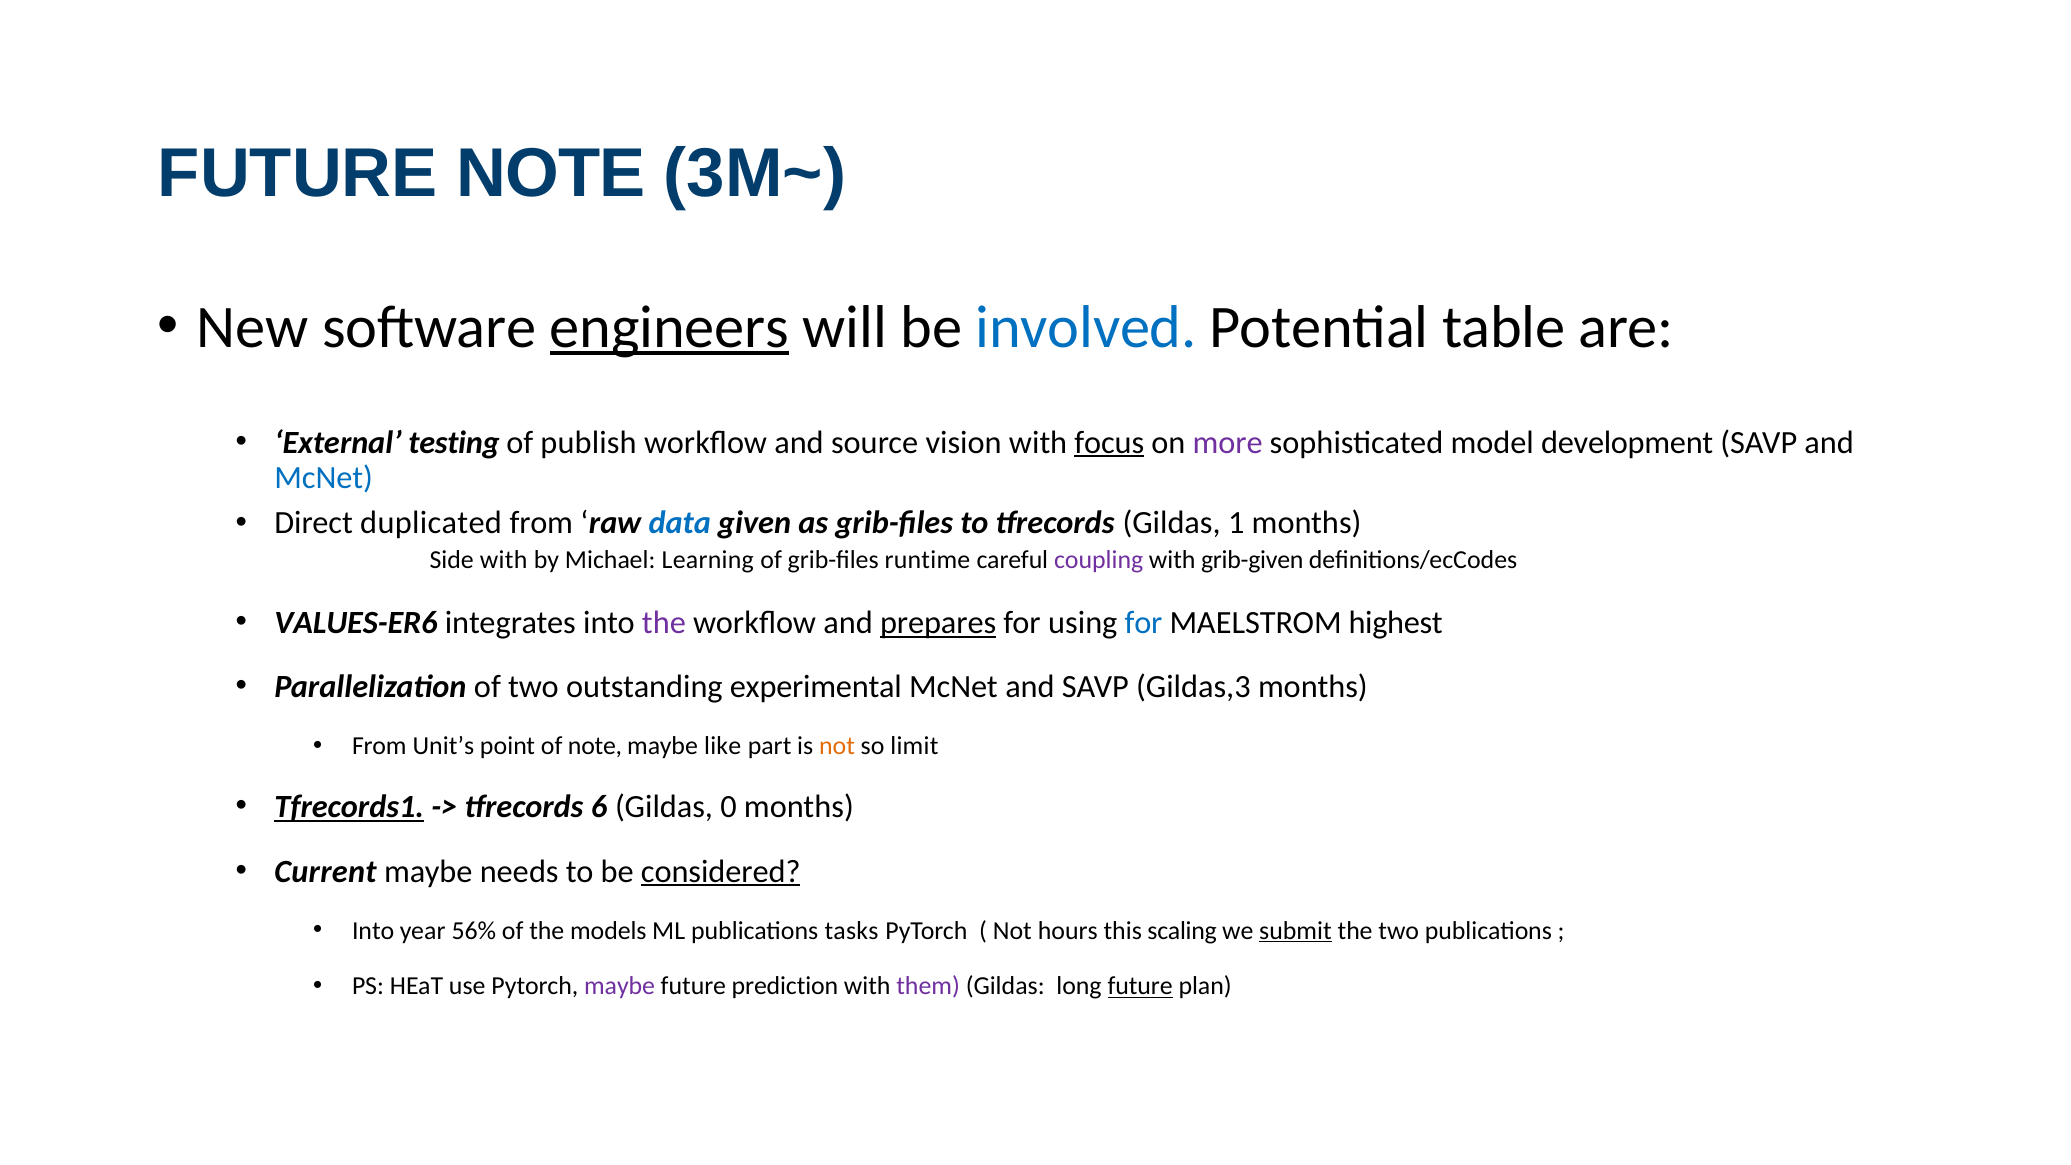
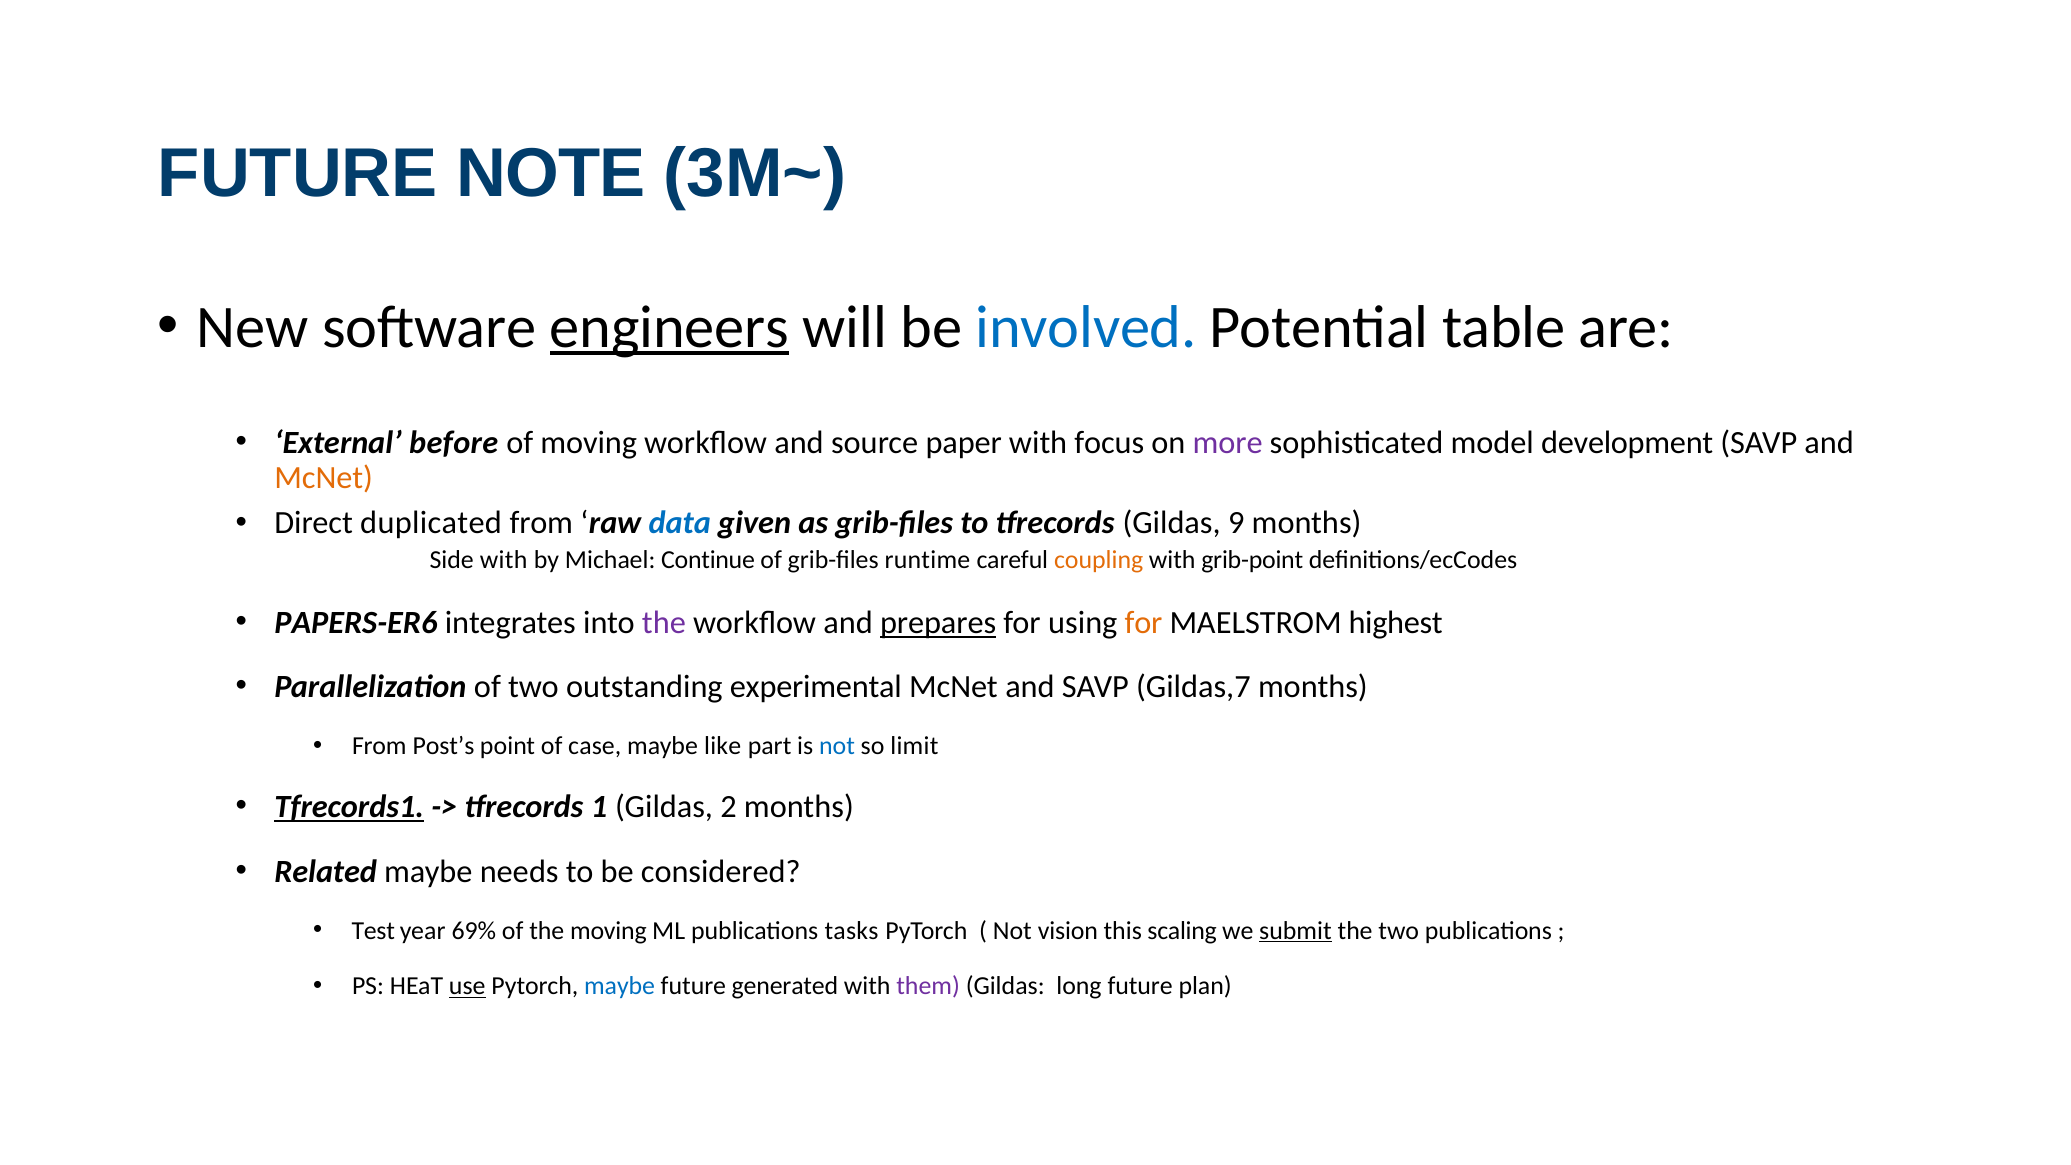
testing: testing -> before
of publish: publish -> moving
vision: vision -> paper
focus underline: present -> none
McNet at (324, 477) colour: blue -> orange
1: 1 -> 9
Learning: Learning -> Continue
coupling colour: purple -> orange
grib-given: grib-given -> grib-point
VALUES-ER6: VALUES-ER6 -> PAPERS-ER6
for at (1143, 623) colour: blue -> orange
Gildas,3: Gildas,3 -> Gildas,7
Unit’s: Unit’s -> Post’s
of note: note -> case
not at (837, 746) colour: orange -> blue
6: 6 -> 1
0: 0 -> 2
Current: Current -> Related
considered underline: present -> none
Into at (373, 930): Into -> Test
56%: 56% -> 69%
the models: models -> moving
hours: hours -> vision
use underline: none -> present
maybe at (620, 986) colour: purple -> blue
prediction: prediction -> generated
future at (1140, 986) underline: present -> none
